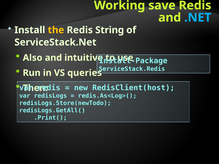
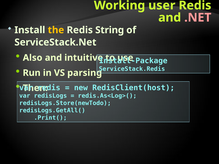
save: save -> user
.NET colour: light blue -> pink
queries: queries -> parsing
